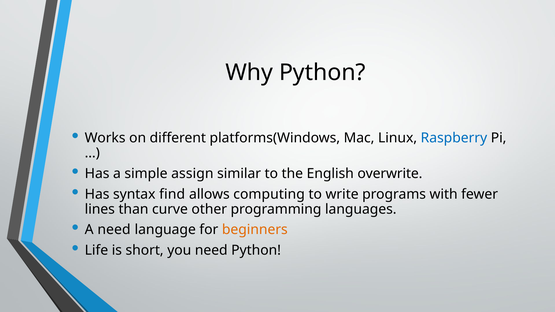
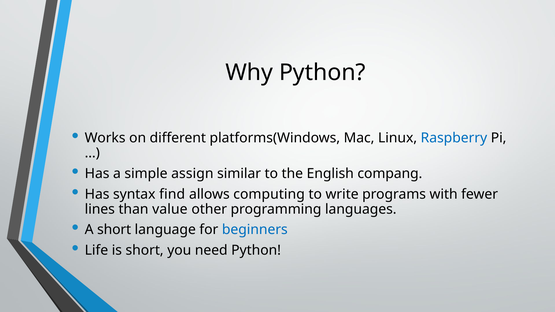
overwrite: overwrite -> compang
curve: curve -> value
A need: need -> short
beginners colour: orange -> blue
